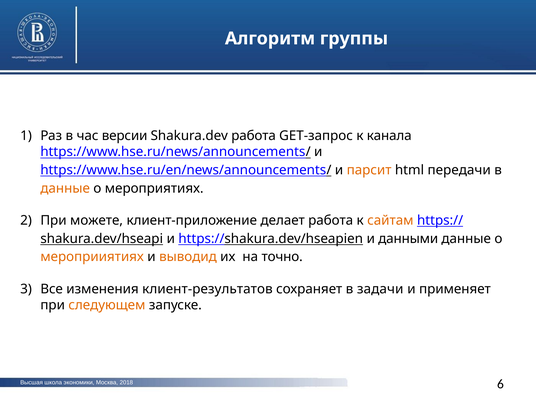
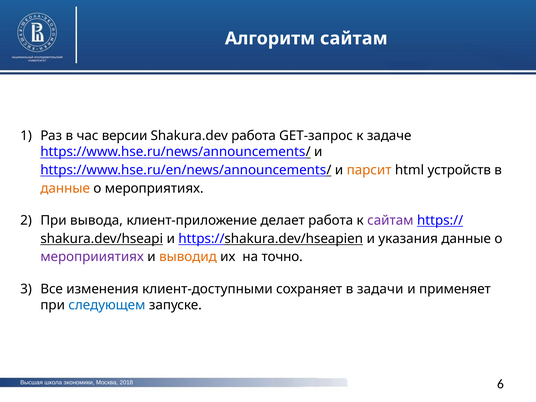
Алгоритм группы: группы -> сайтам
канала: канала -> задаче
передачи: передачи -> устройств
можете: можете -> вывода
сайтам at (390, 220) colour: orange -> purple
данными: данными -> указания
мероприиятиях colour: orange -> purple
клиент-результатов: клиент-результатов -> клиент-доступными
следующем colour: orange -> blue
